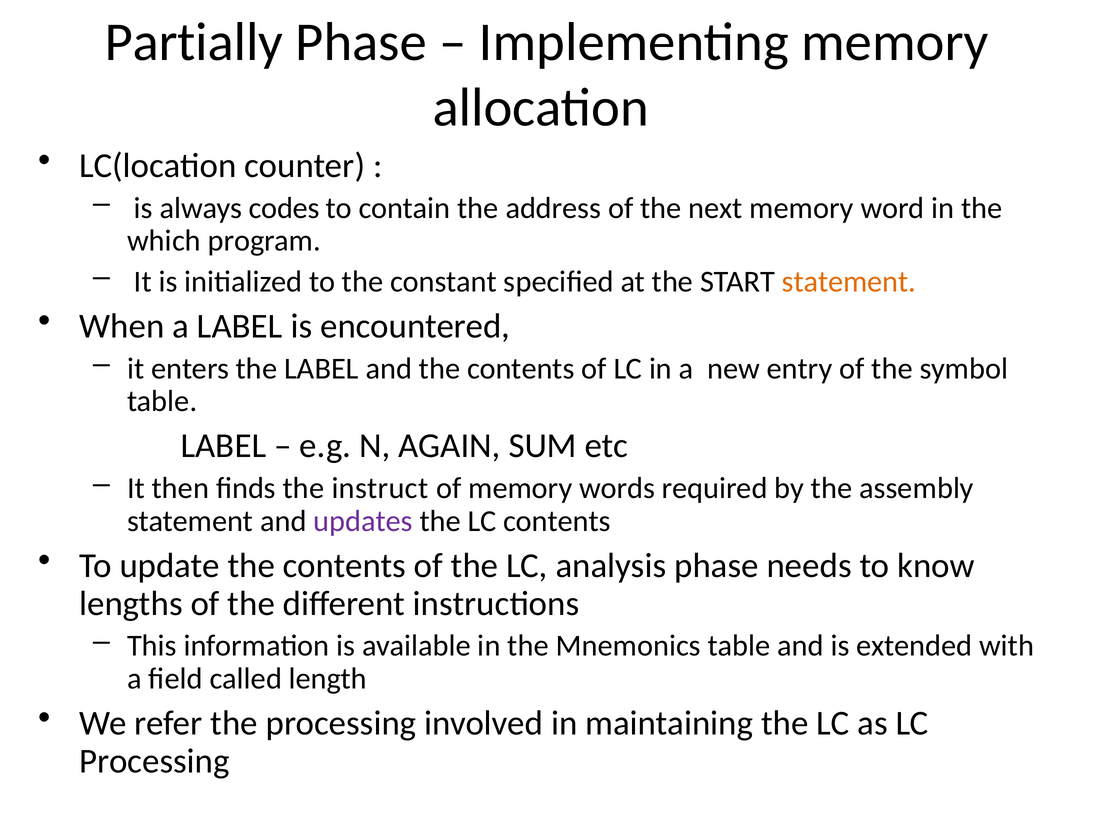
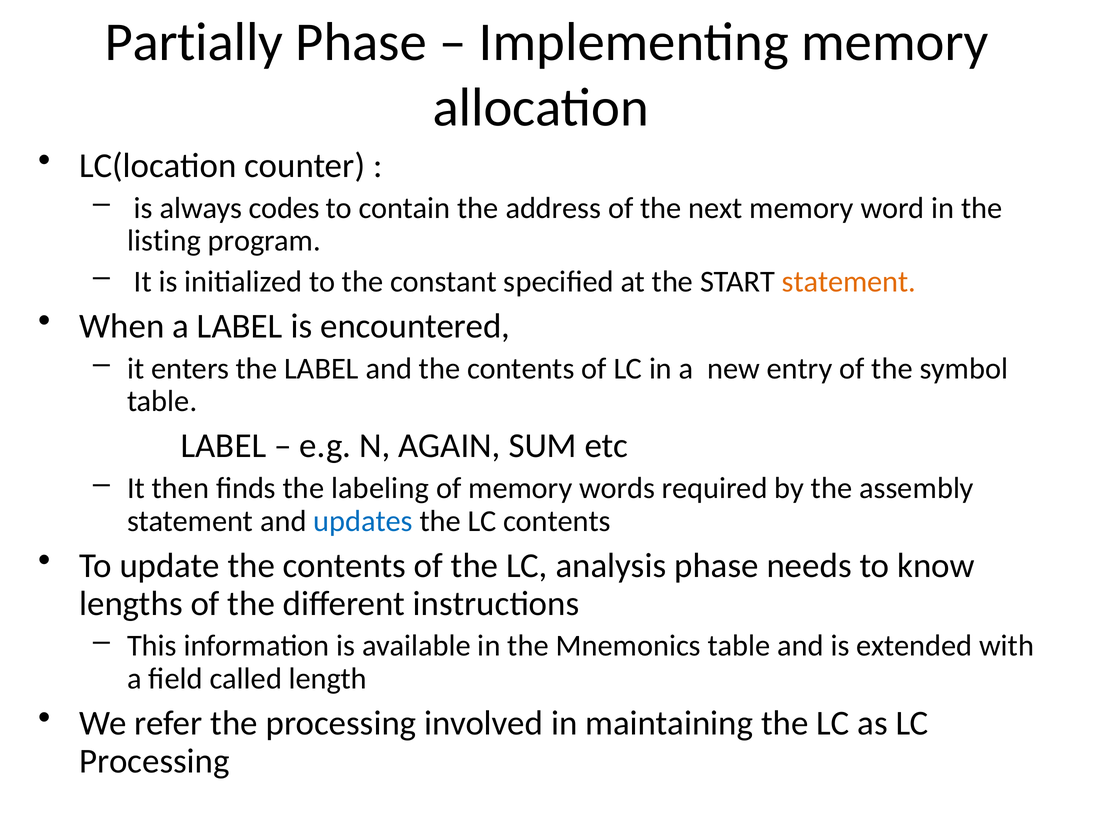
which: which -> listing
instruct: instruct -> labeling
updates colour: purple -> blue
